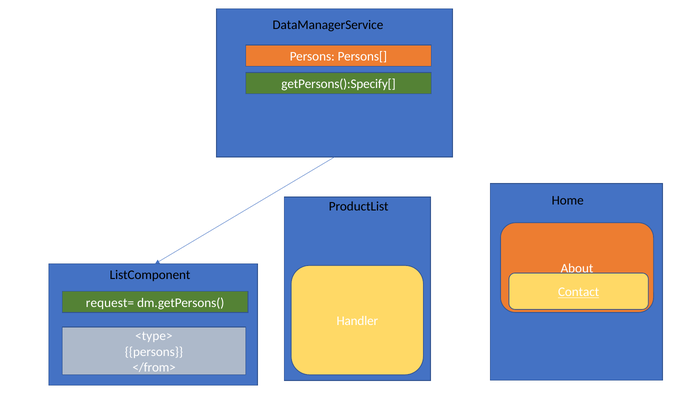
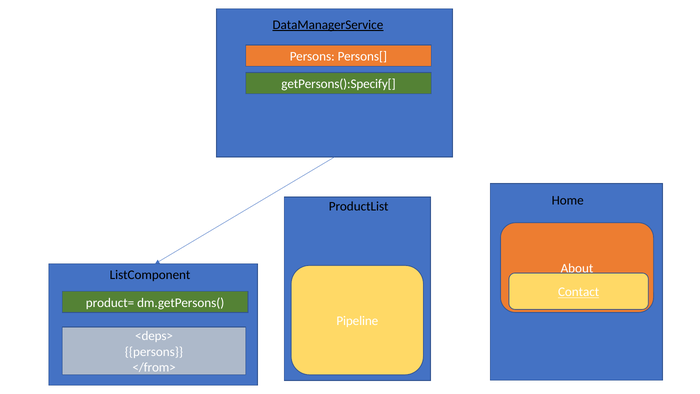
DataManagerService underline: none -> present
request=: request= -> product=
Handler: Handler -> Pipeline
<type>: <type> -> <deps>
